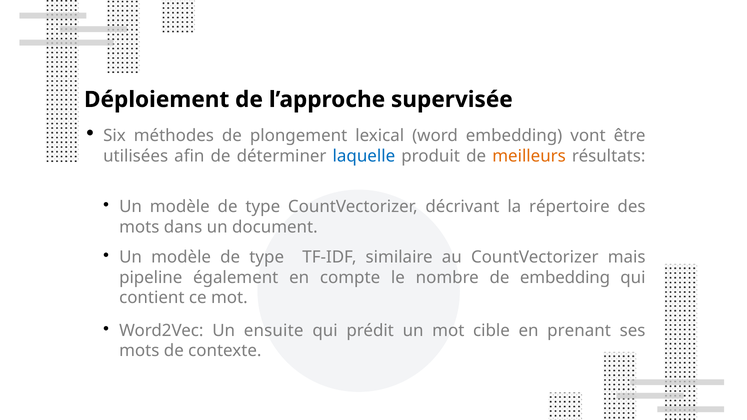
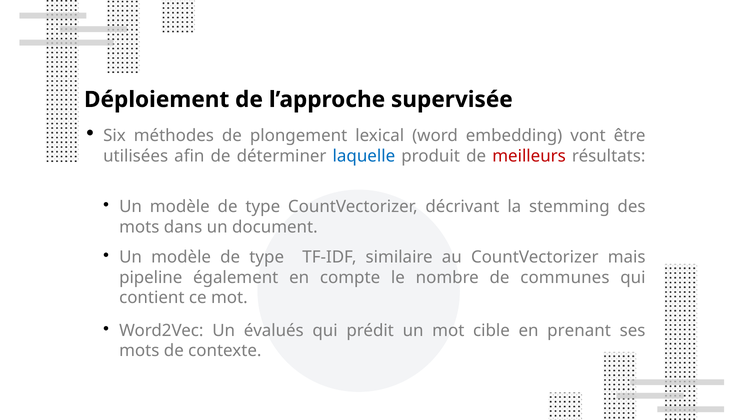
meilleurs colour: orange -> red
répertoire: répertoire -> stemming
de embedding: embedding -> communes
ensuite: ensuite -> évalués
